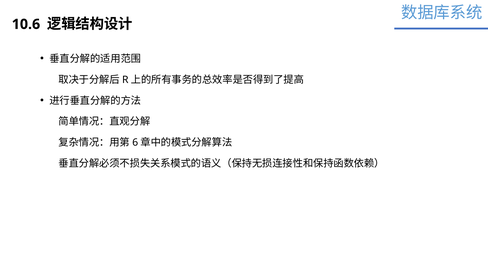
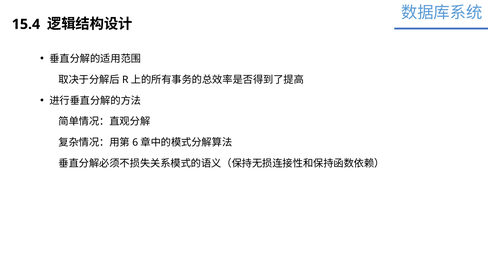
10.6: 10.6 -> 15.4
